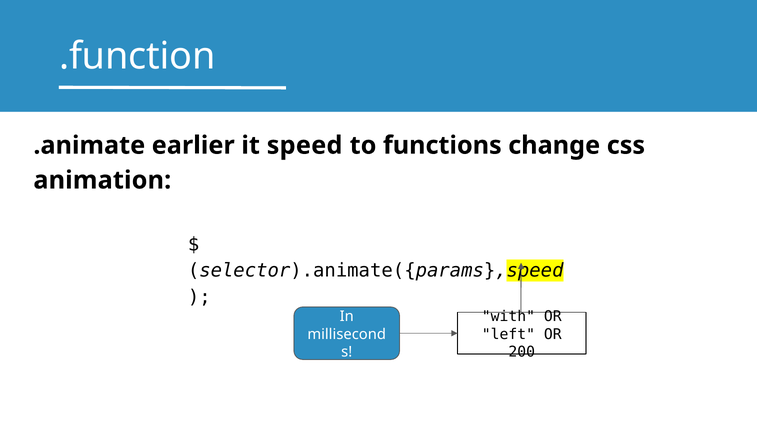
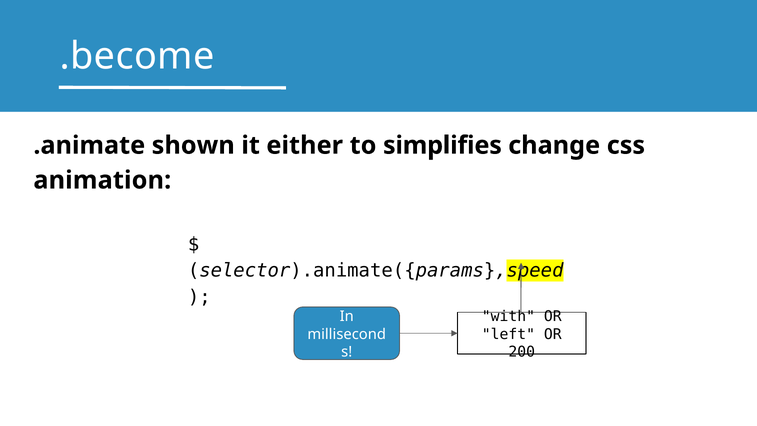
.function: .function -> .become
earlier: earlier -> shown
speed: speed -> either
functions: functions -> simplifies
